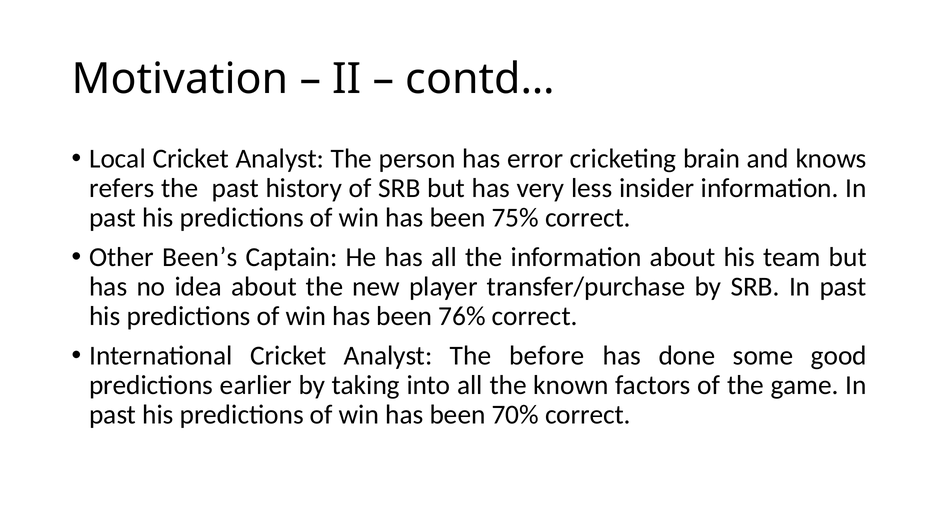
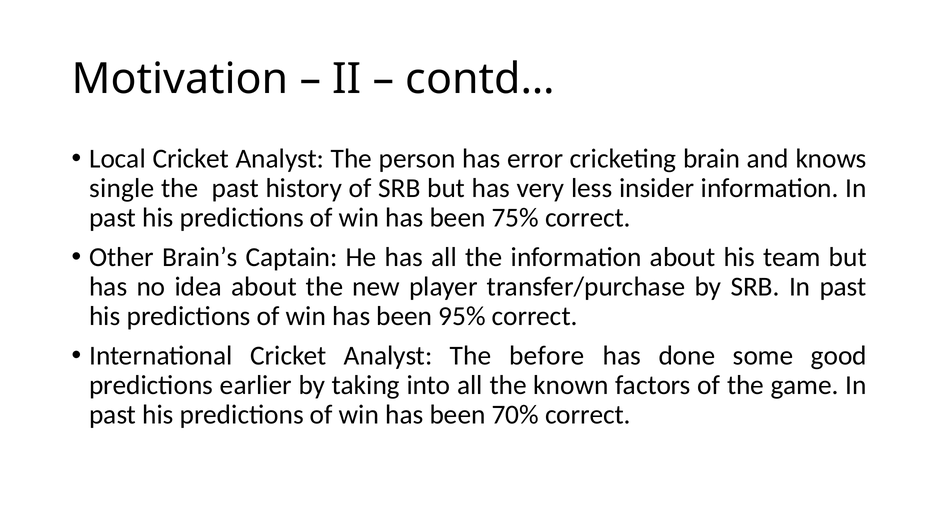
refers: refers -> single
Been’s: Been’s -> Brain’s
76%: 76% -> 95%
